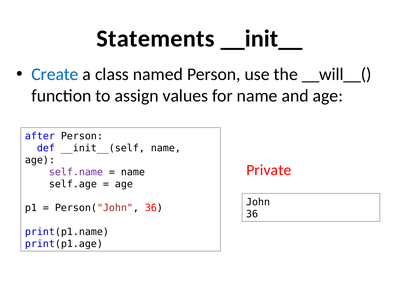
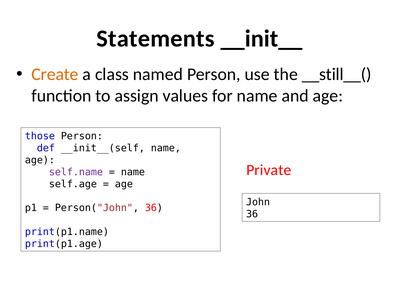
Create colour: blue -> orange
__will__(: __will__( -> __still__(
after: after -> those
